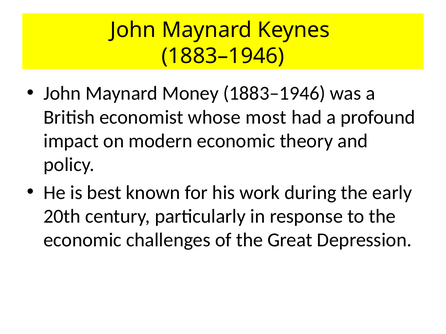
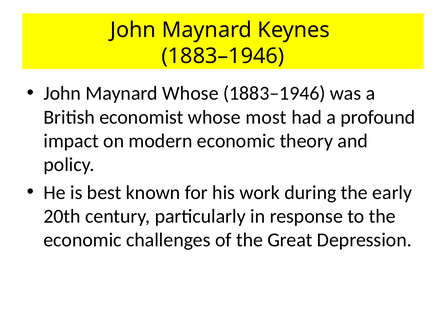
Maynard Money: Money -> Whose
